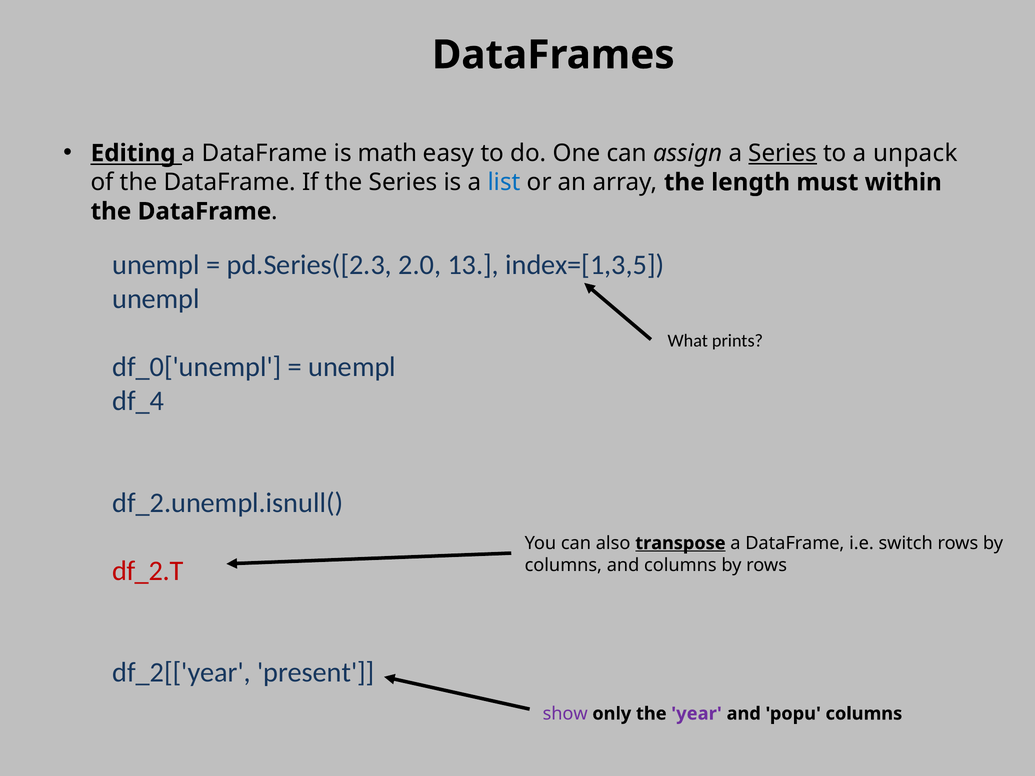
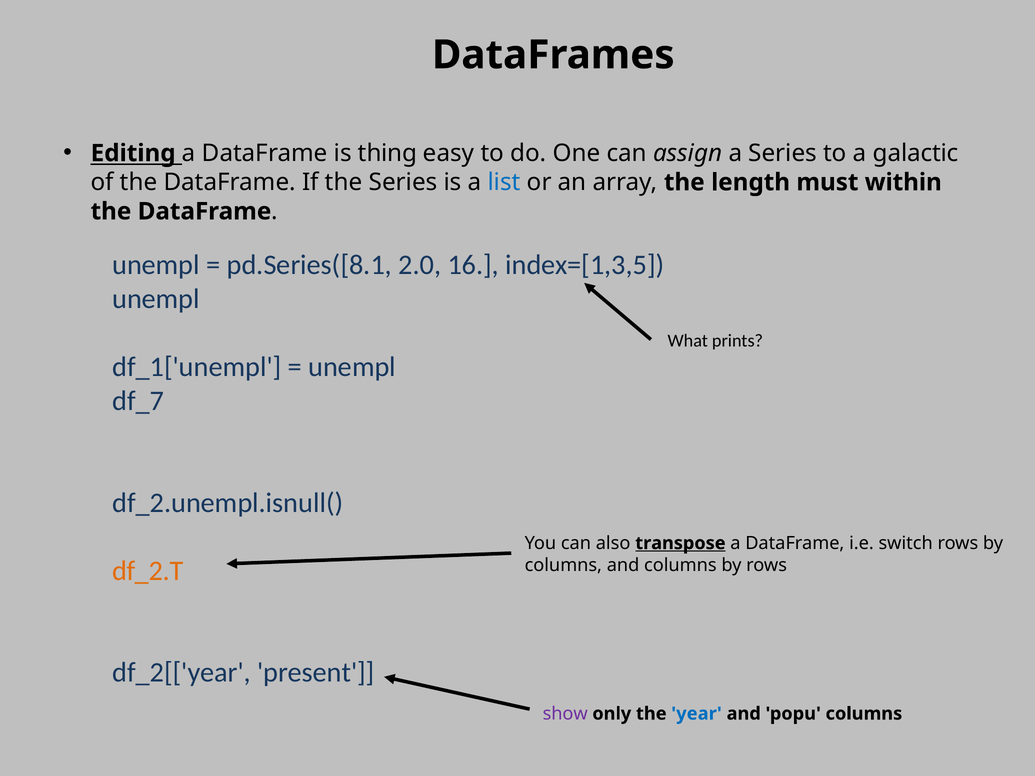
math: math -> thing
Series at (783, 153) underline: present -> none
unpack: unpack -> galactic
pd.Series([2.3: pd.Series([2.3 -> pd.Series([8.1
13: 13 -> 16
df_0['unempl: df_0['unempl -> df_1['unempl
df_4: df_4 -> df_7
df_2.T colour: red -> orange
year colour: purple -> blue
